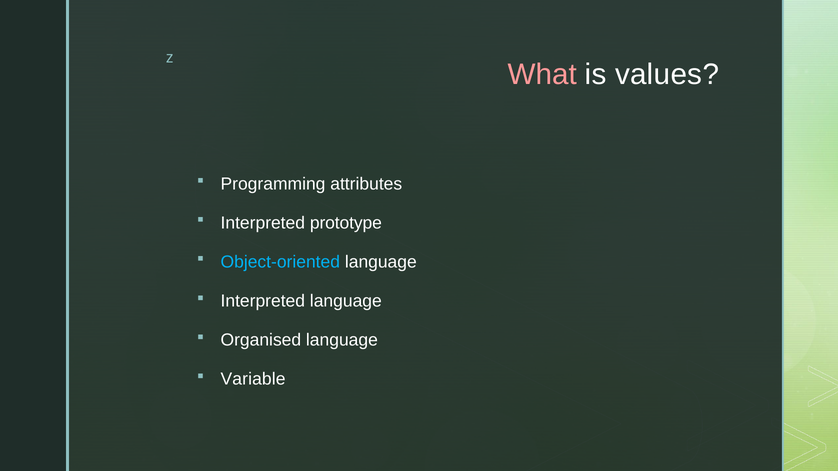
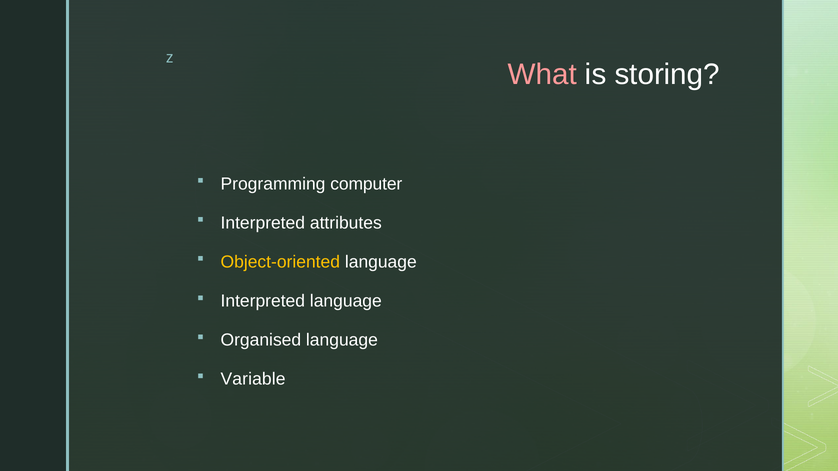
values: values -> storing
attributes: attributes -> computer
prototype: prototype -> attributes
Object-oriented colour: light blue -> yellow
